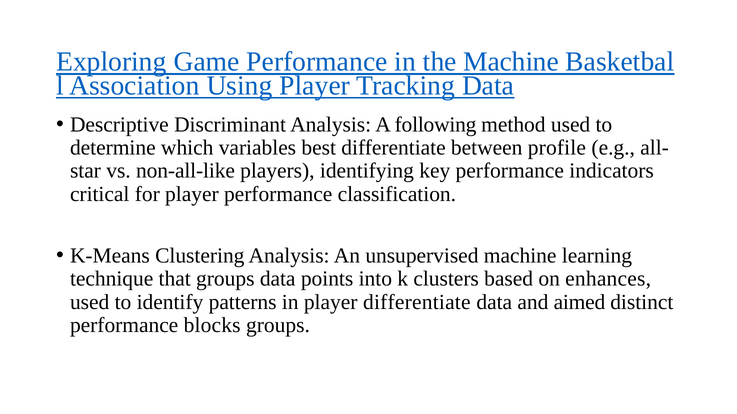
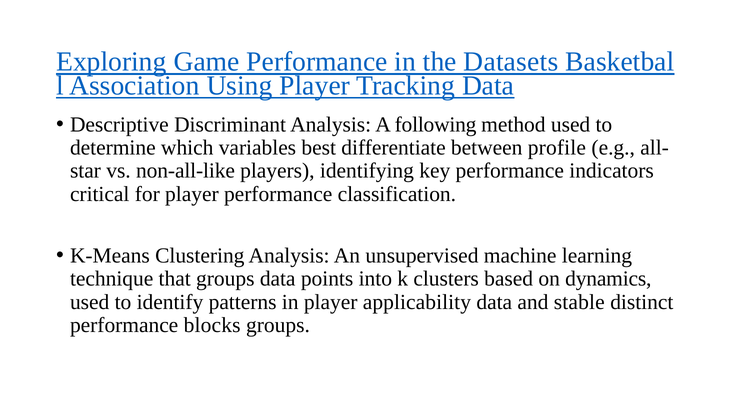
the Machine: Machine -> Datasets
enhances: enhances -> dynamics
player differentiate: differentiate -> applicability
aimed: aimed -> stable
